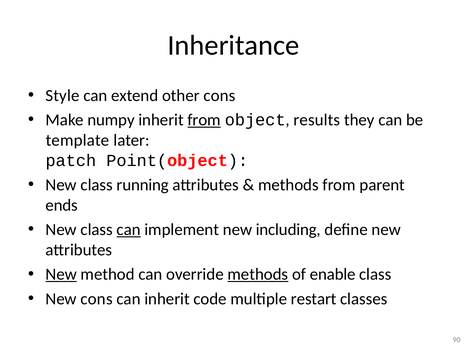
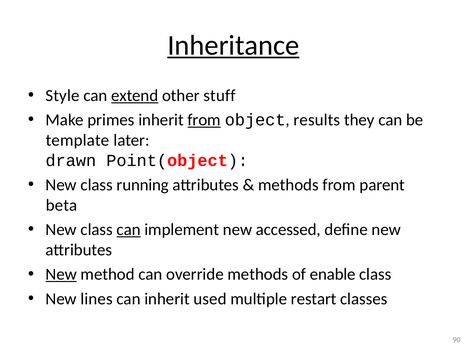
Inheritance underline: none -> present
extend underline: none -> present
other cons: cons -> stuff
numpy: numpy -> primes
patch: patch -> drawn
ends: ends -> beta
including: including -> accessed
methods at (258, 274) underline: present -> none
New cons: cons -> lines
code: code -> used
